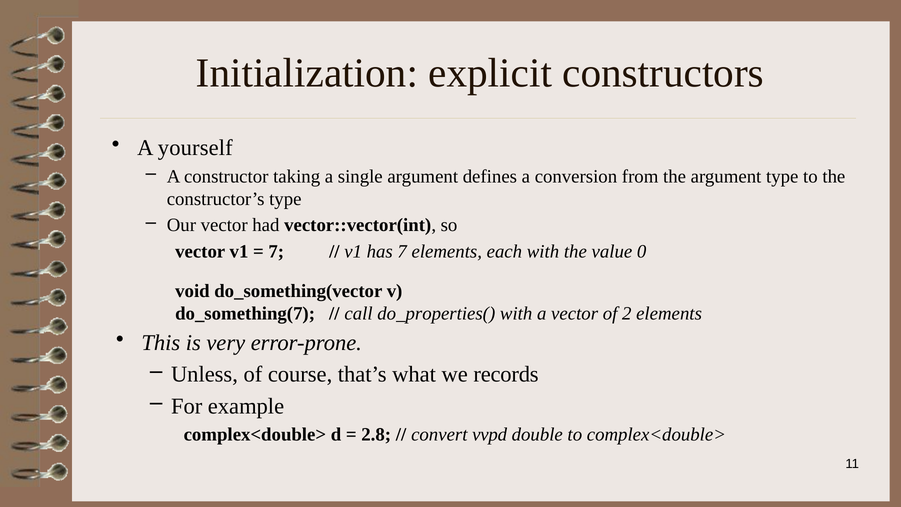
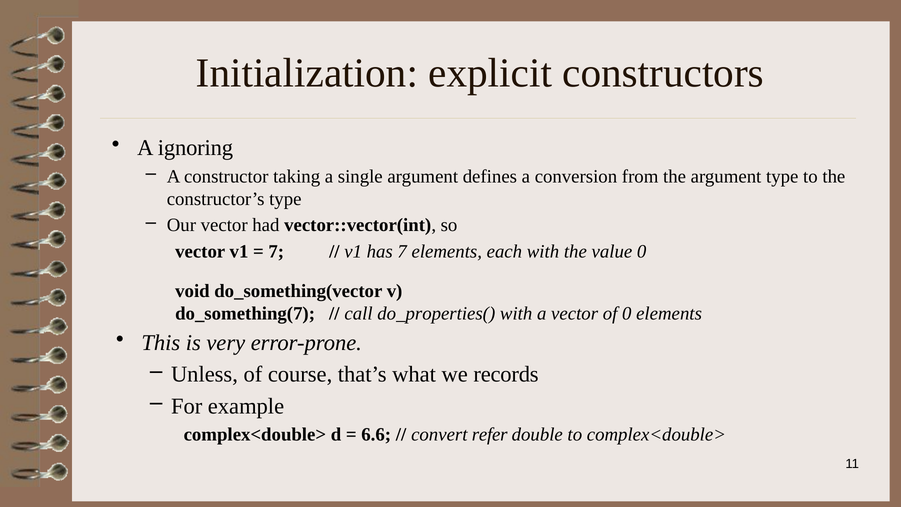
yourself: yourself -> ignoring
of 2: 2 -> 0
2.8: 2.8 -> 6.6
vvpd: vvpd -> refer
